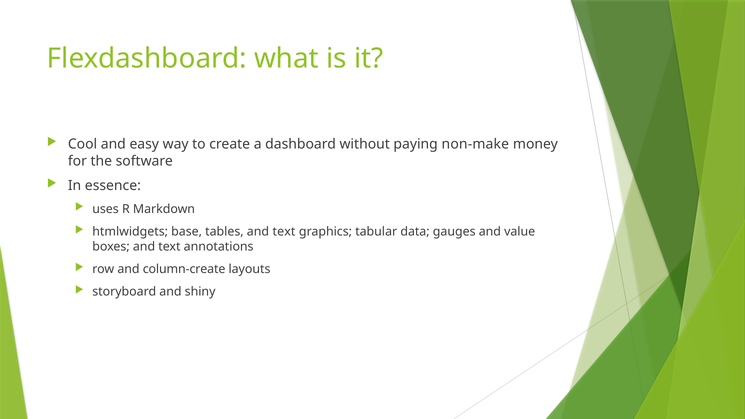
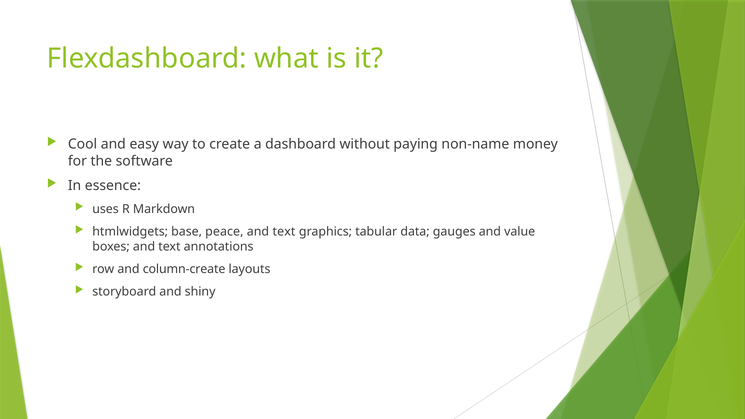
non-make: non-make -> non-name
tables: tables -> peace
